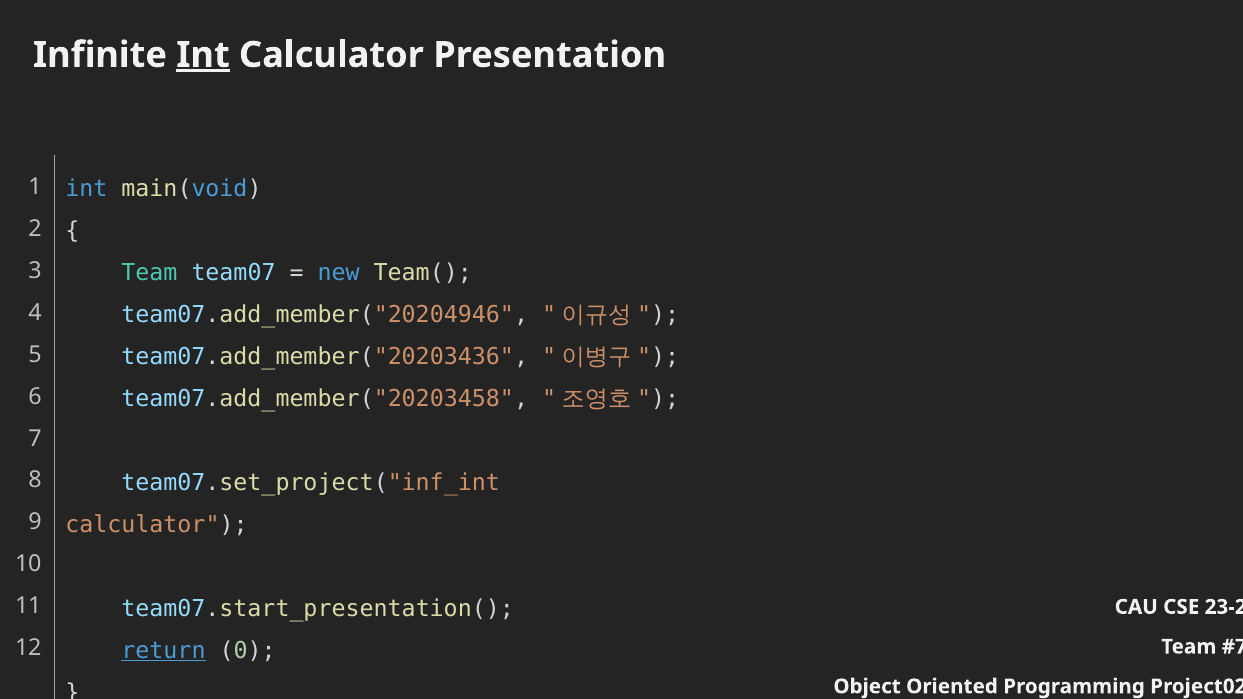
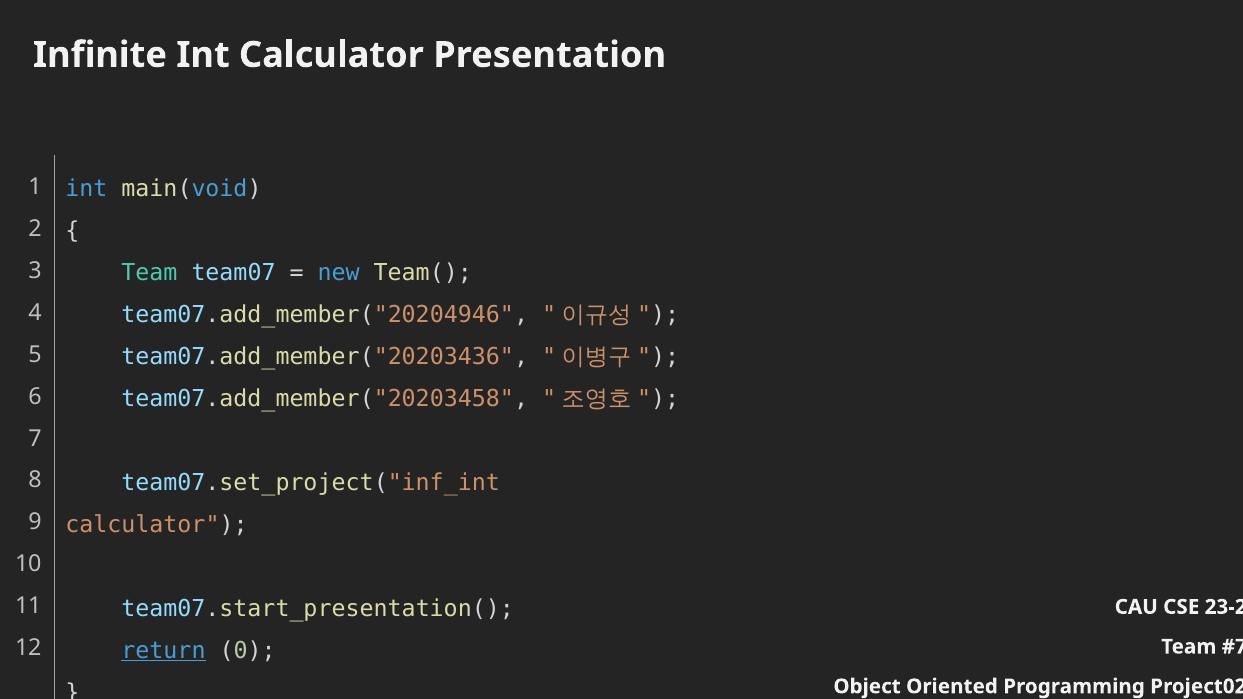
Int at (203, 55) underline: present -> none
